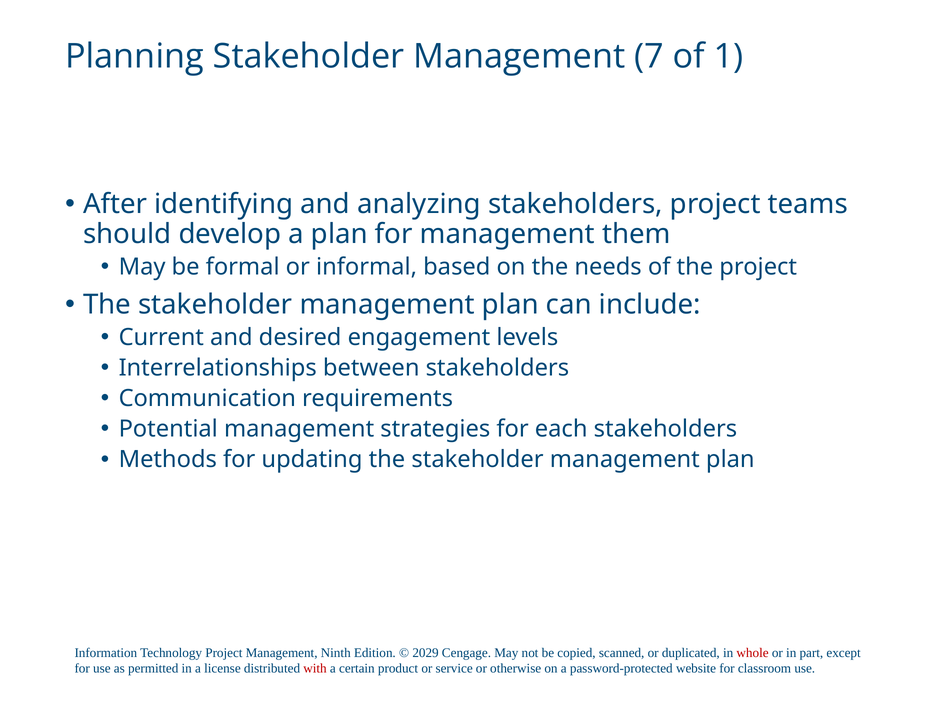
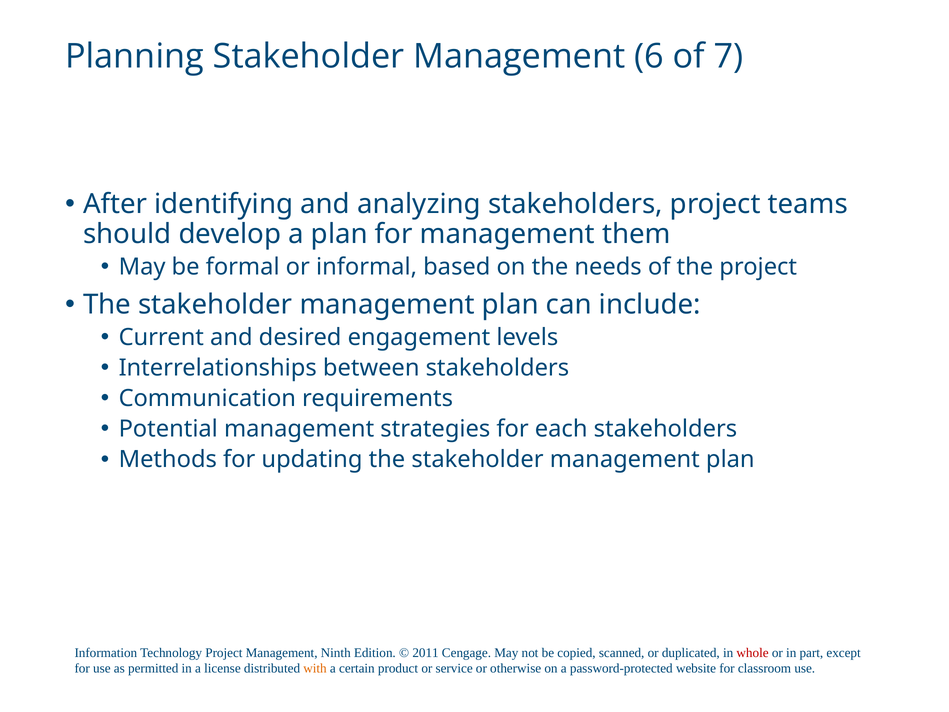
7: 7 -> 6
1: 1 -> 7
2029: 2029 -> 2011
with colour: red -> orange
